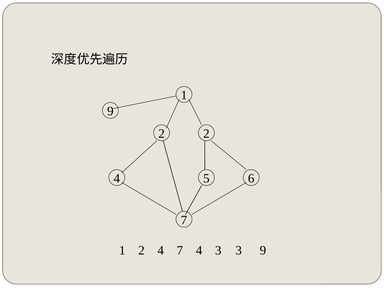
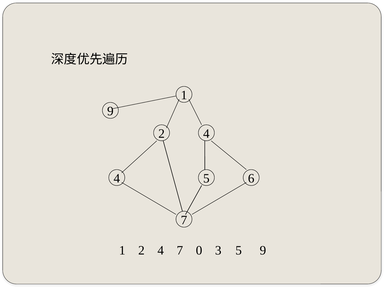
2 at (206, 134): 2 -> 4
7 4: 4 -> 0
3 3: 3 -> 5
